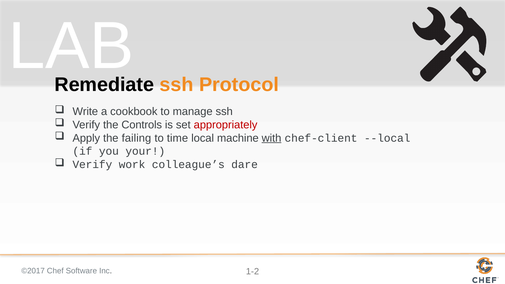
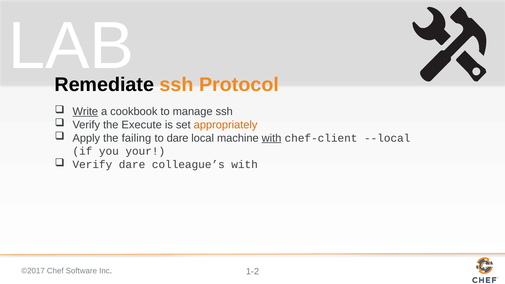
Write underline: none -> present
Controls: Controls -> Execute
appropriately colour: red -> orange
to time: time -> dare
Verify work: work -> dare
colleague’s dare: dare -> with
